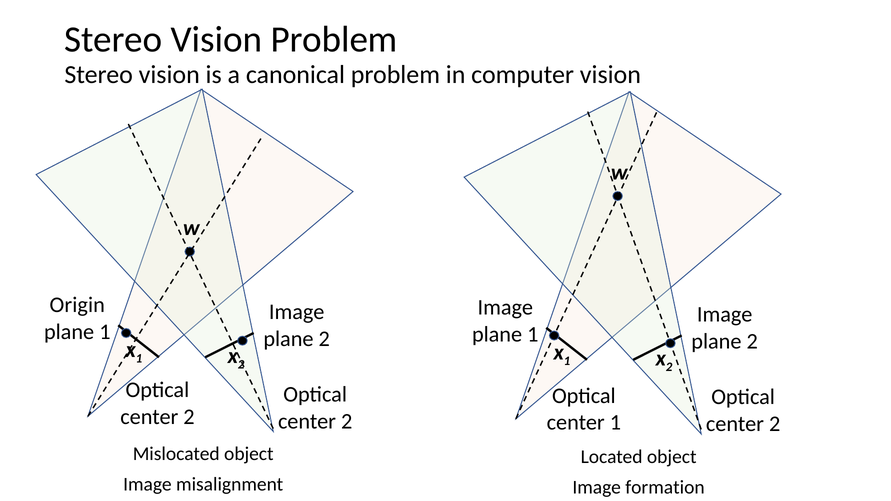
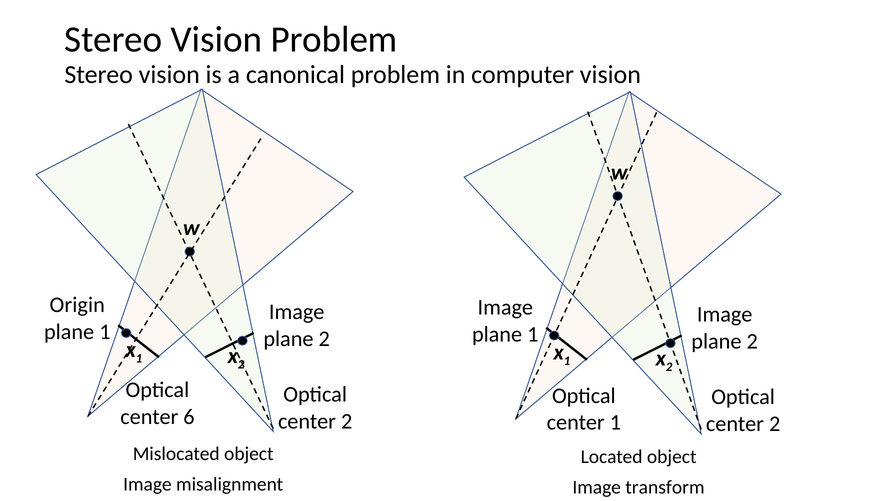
2 at (189, 417): 2 -> 6
formation: formation -> transform
